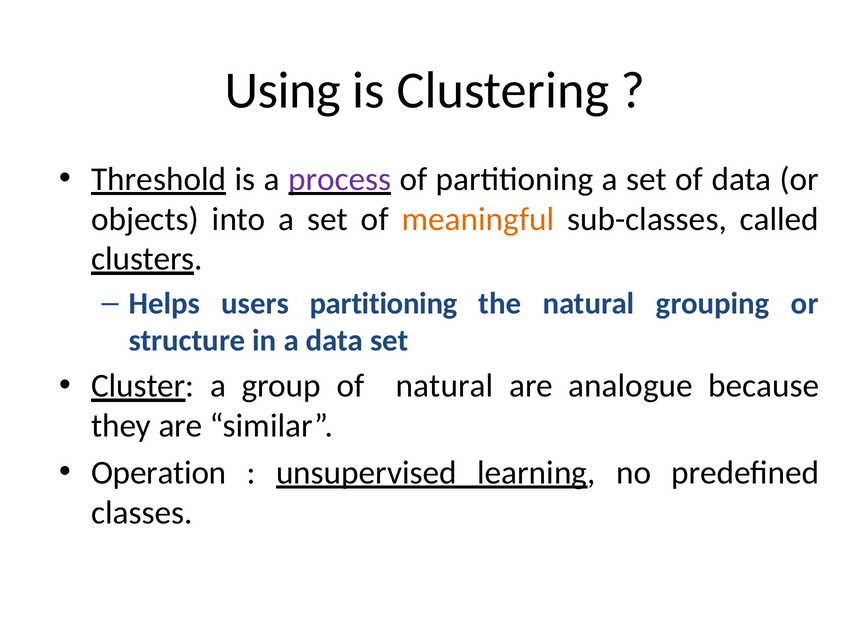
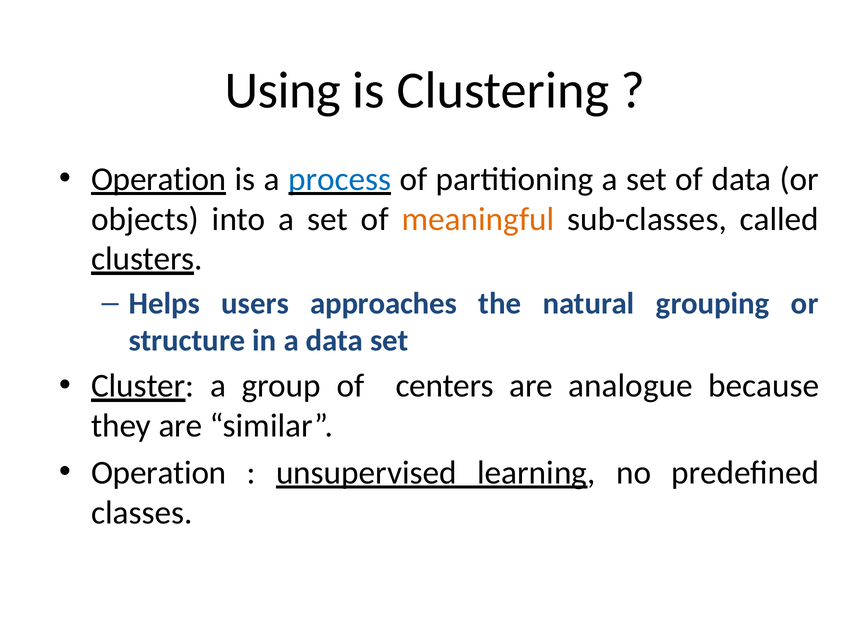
Threshold at (159, 179): Threshold -> Operation
process colour: purple -> blue
users partitioning: partitioning -> approaches
of natural: natural -> centers
